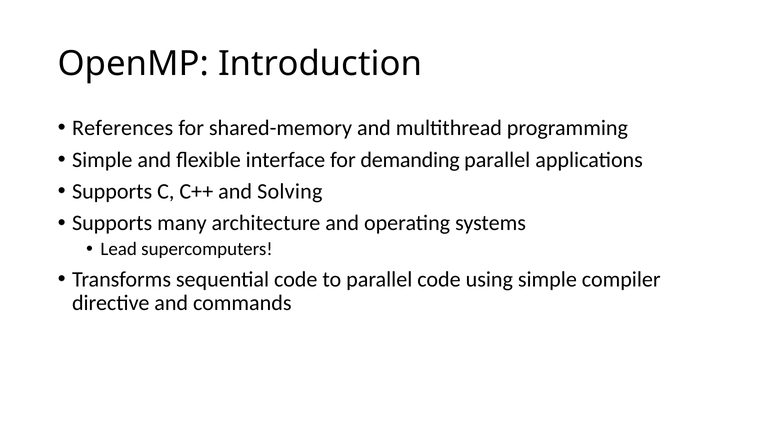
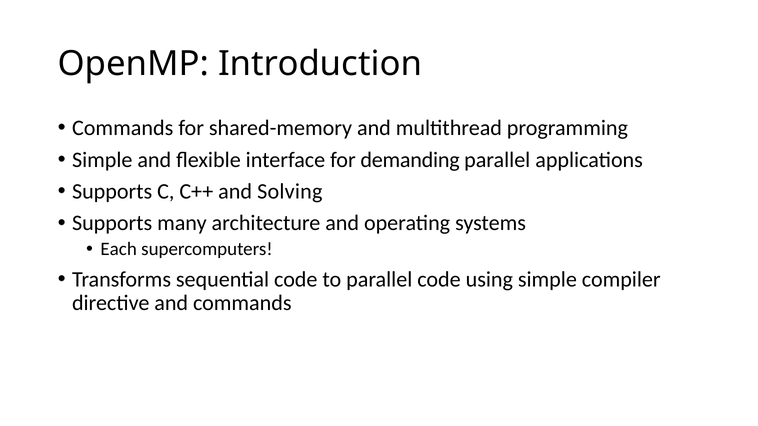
References at (123, 128): References -> Commands
Lead: Lead -> Each
